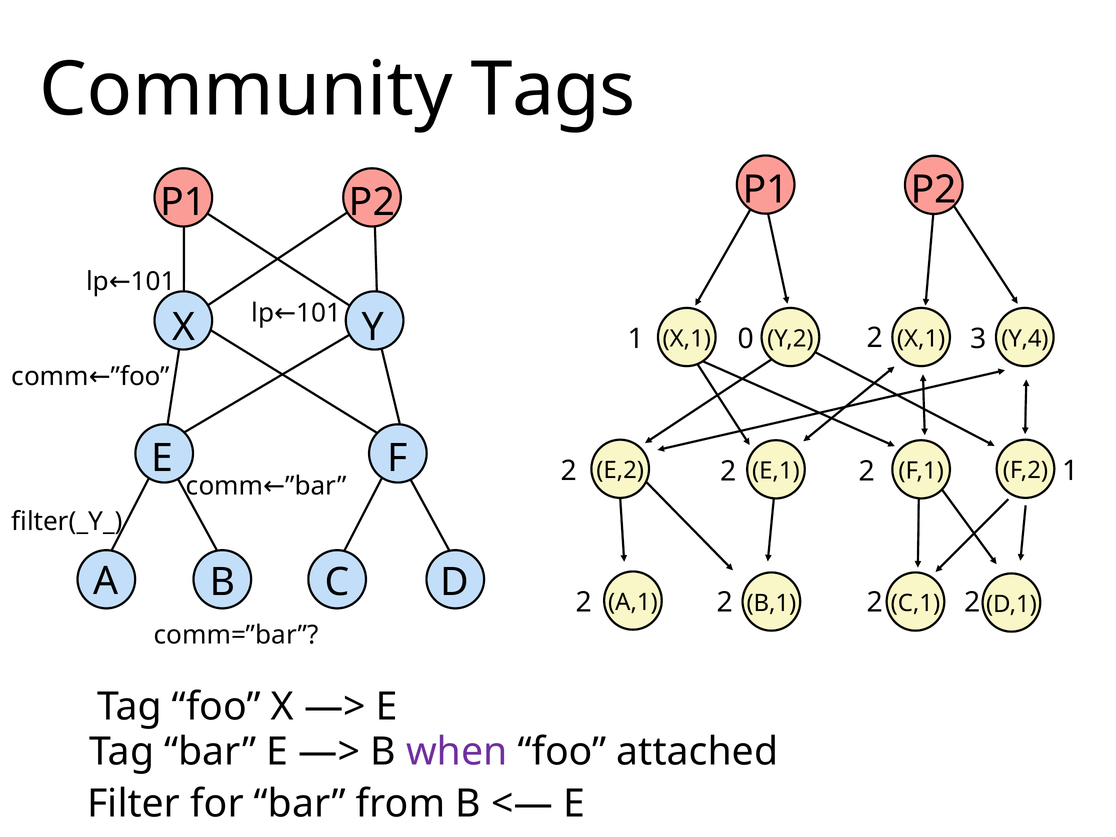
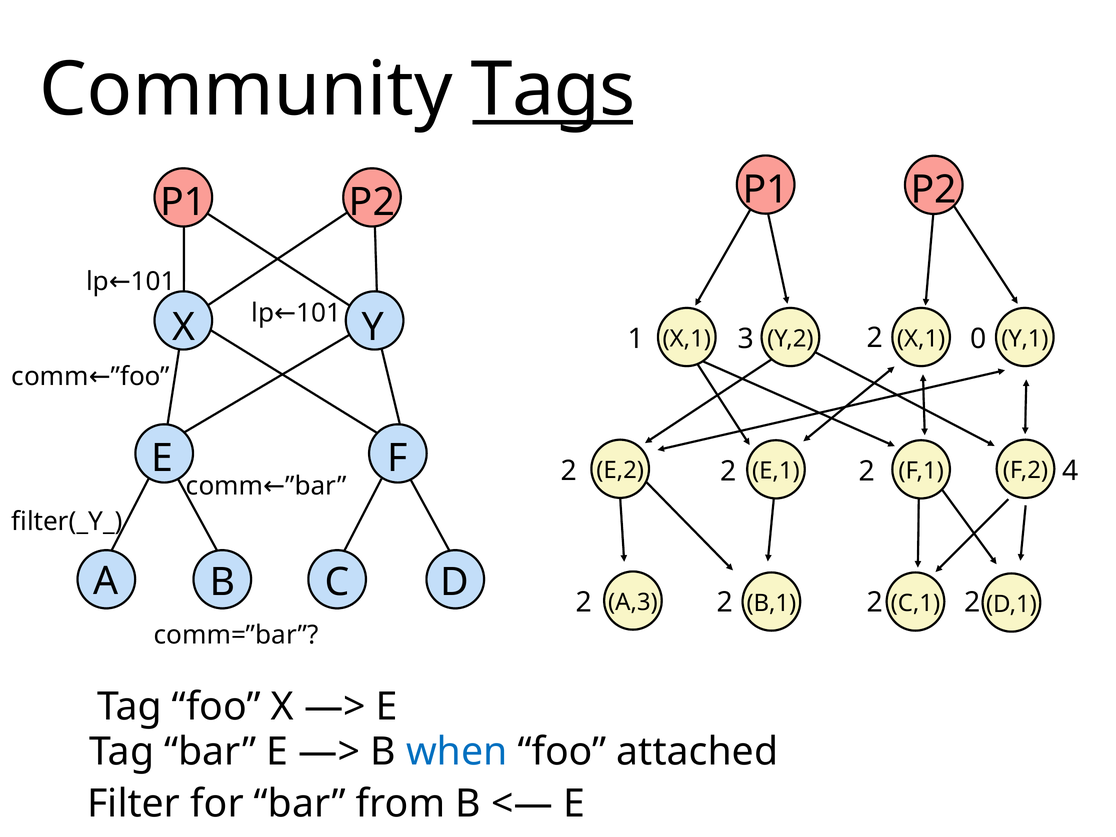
Tags underline: none -> present
3: 3 -> 0
0: 0 -> 3
Y,4: Y,4 -> Y,1
E,2 1: 1 -> 4
A,1: A,1 -> A,3
when colour: purple -> blue
